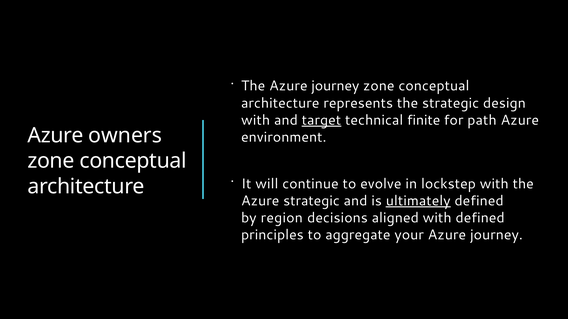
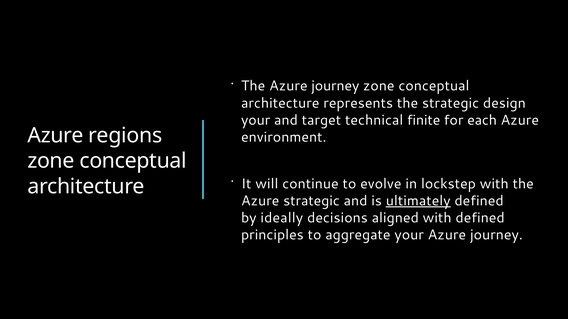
with at (256, 120): with -> your
target underline: present -> none
path: path -> each
owners: owners -> regions
region: region -> ideally
